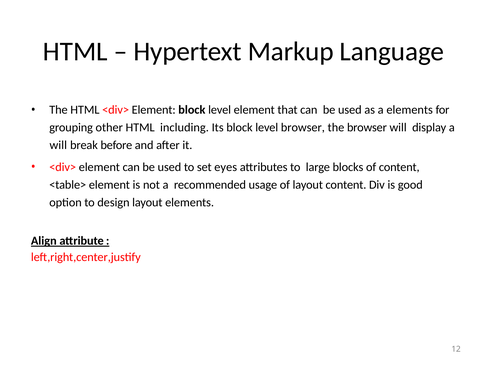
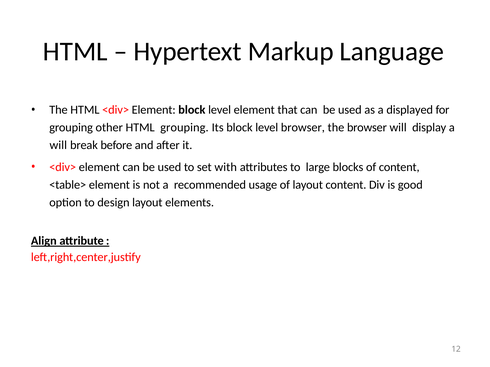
a elements: elements -> displayed
HTML including: including -> grouping
eyes: eyes -> with
